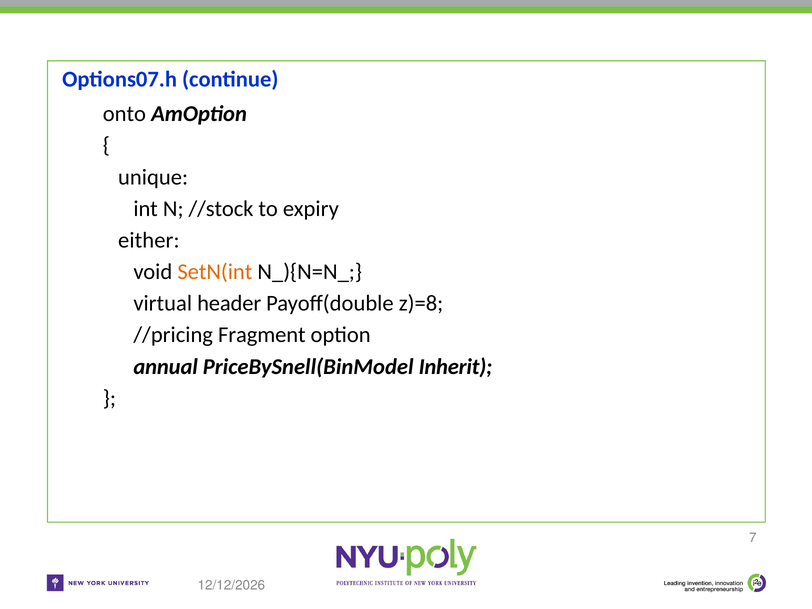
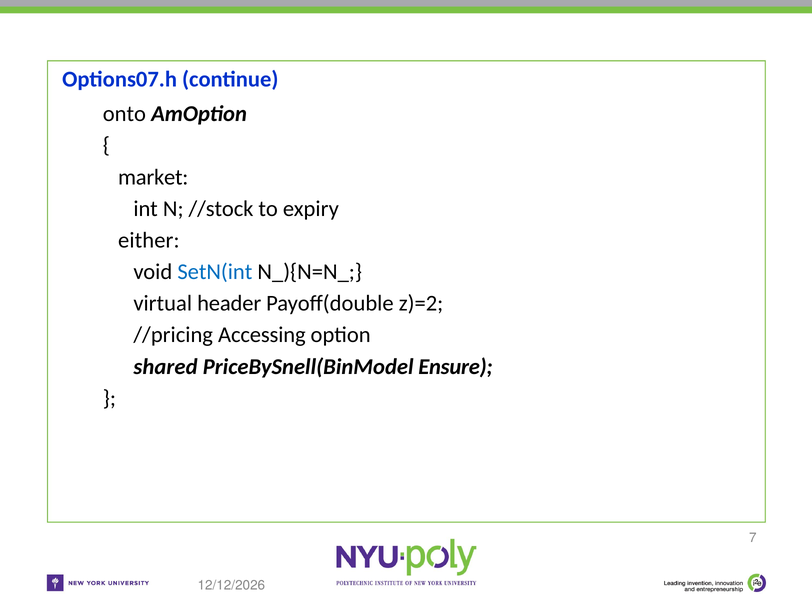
unique: unique -> market
SetN(int colour: orange -> blue
z)=8: z)=8 -> z)=2
Fragment: Fragment -> Accessing
annual: annual -> shared
Inherit: Inherit -> Ensure
